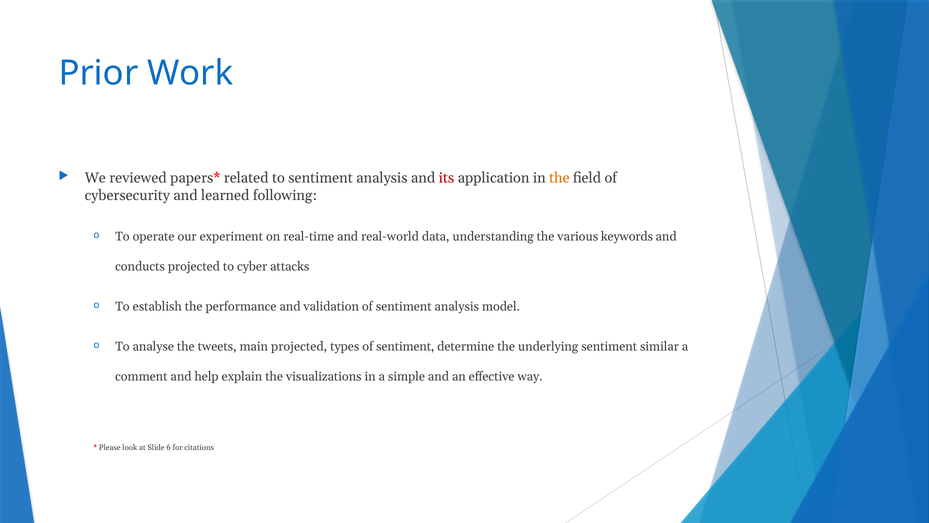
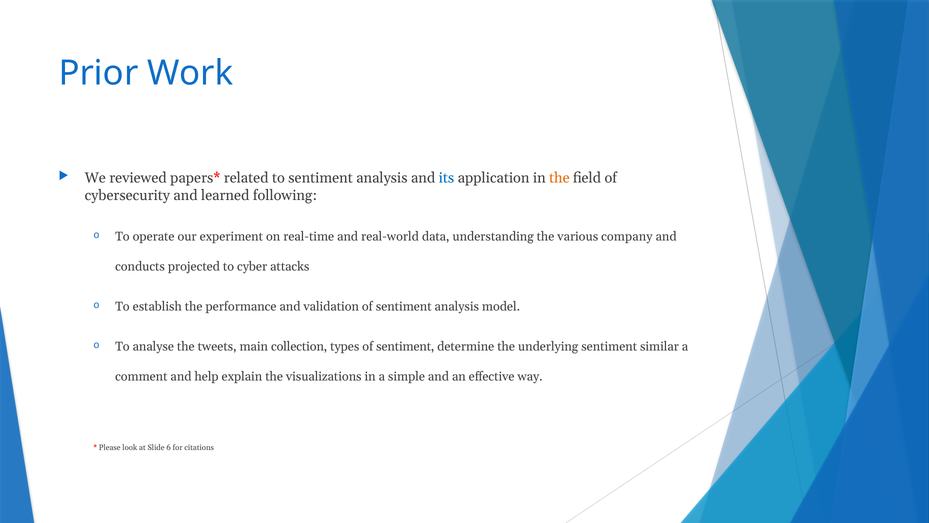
its colour: red -> blue
keywords: keywords -> company
main projected: projected -> collection
